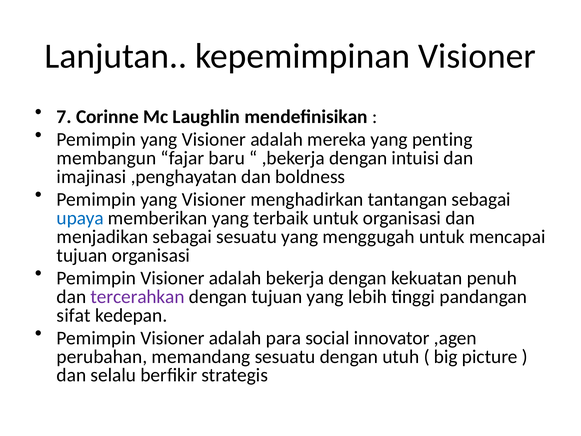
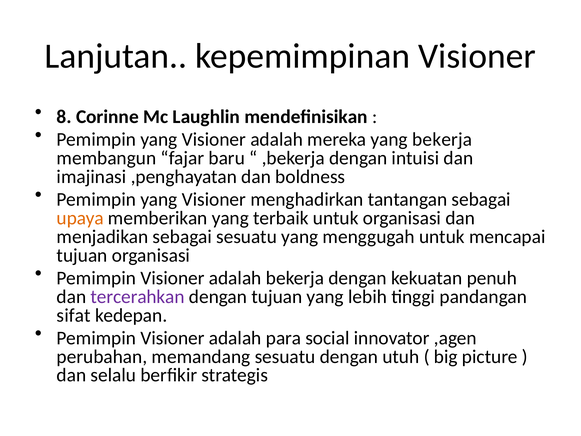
7: 7 -> 8
yang penting: penting -> bekerja
upaya colour: blue -> orange
